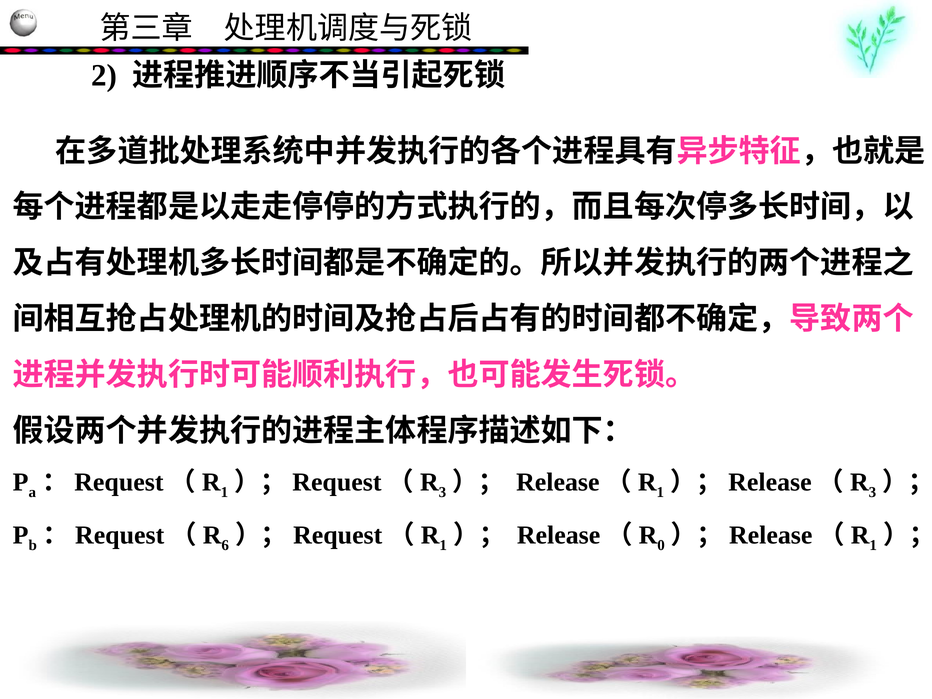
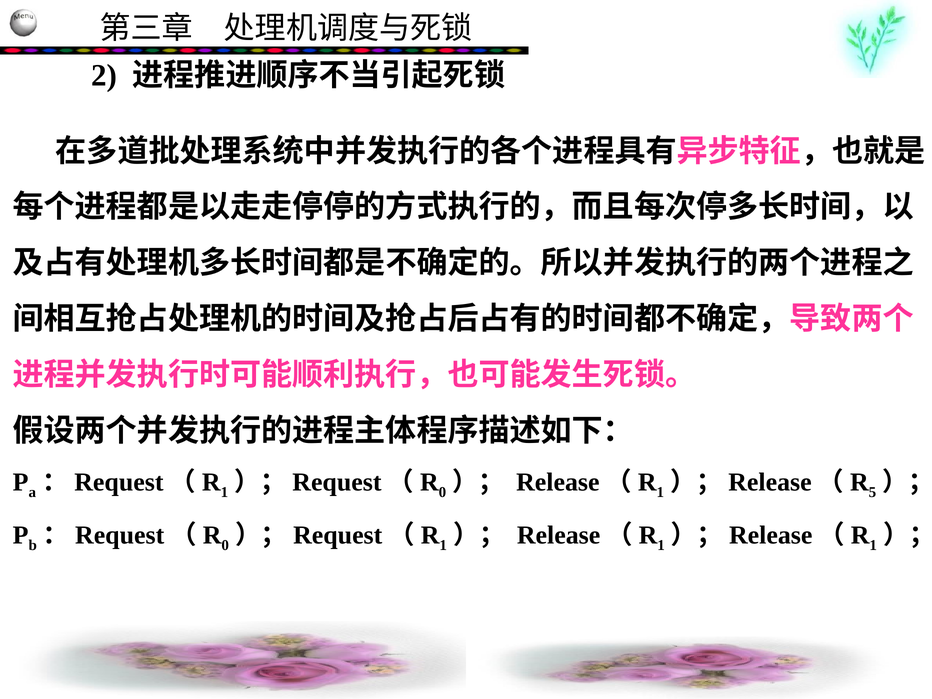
3 at (442, 492): 3 -> 0
3 at (872, 492): 3 -> 5
6 at (225, 545): 6 -> 0
0 at (661, 545): 0 -> 1
